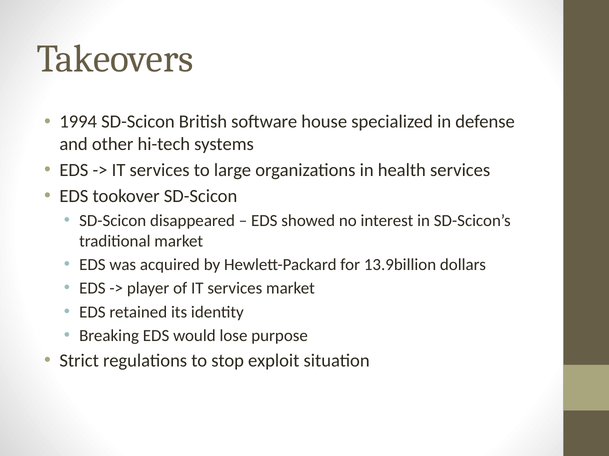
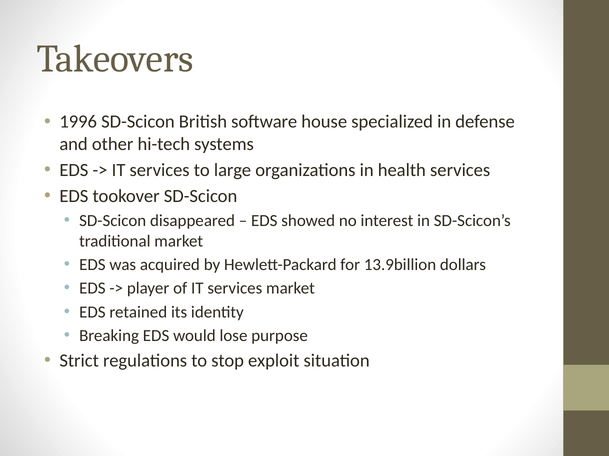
1994: 1994 -> 1996
